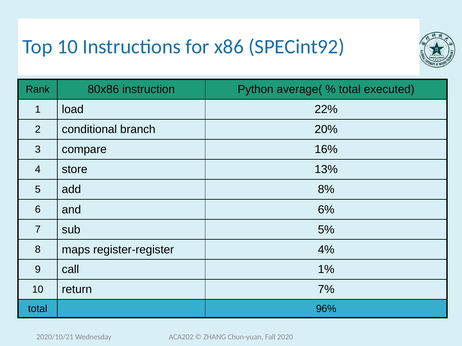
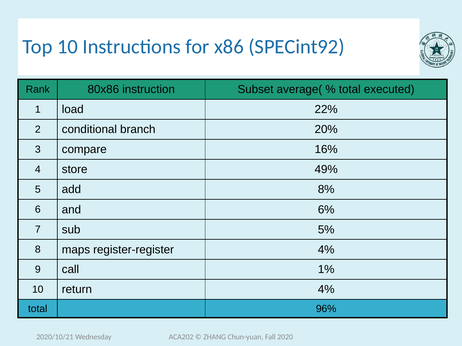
Python: Python -> Subset
13%: 13% -> 49%
return 7%: 7% -> 4%
